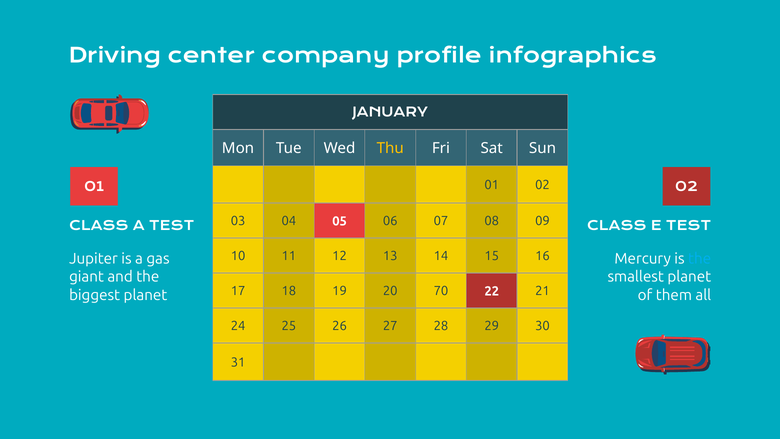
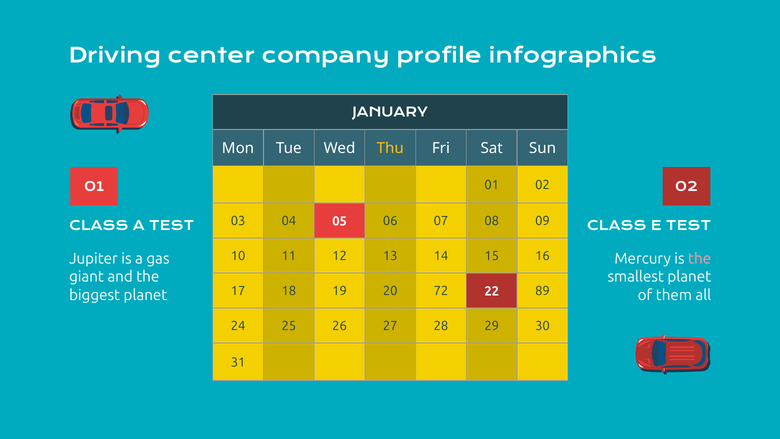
the at (700, 259) colour: light blue -> pink
70: 70 -> 72
21: 21 -> 89
